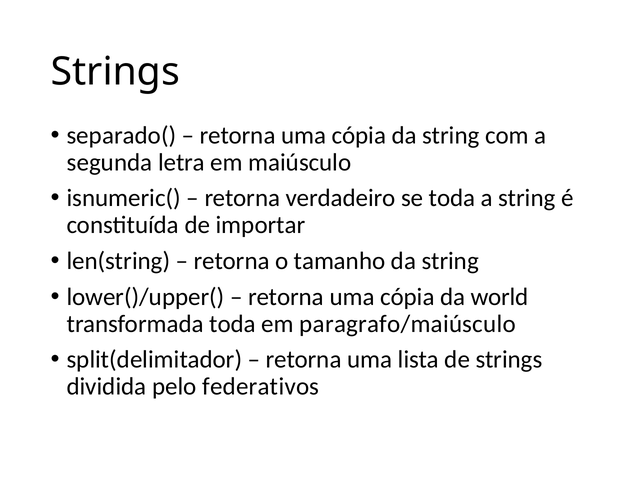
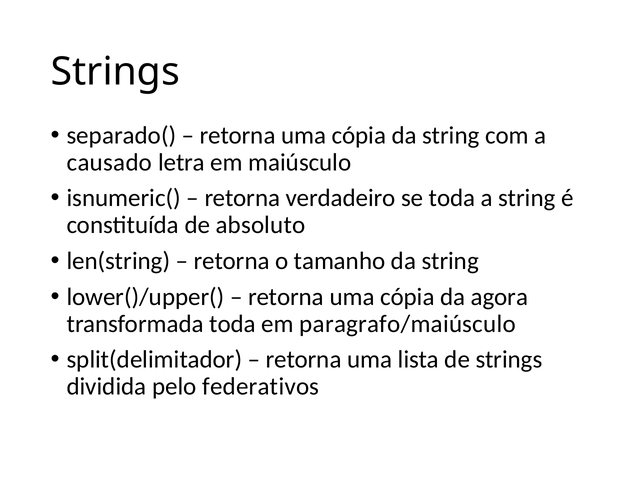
segunda: segunda -> causado
importar: importar -> absoluto
world: world -> agora
